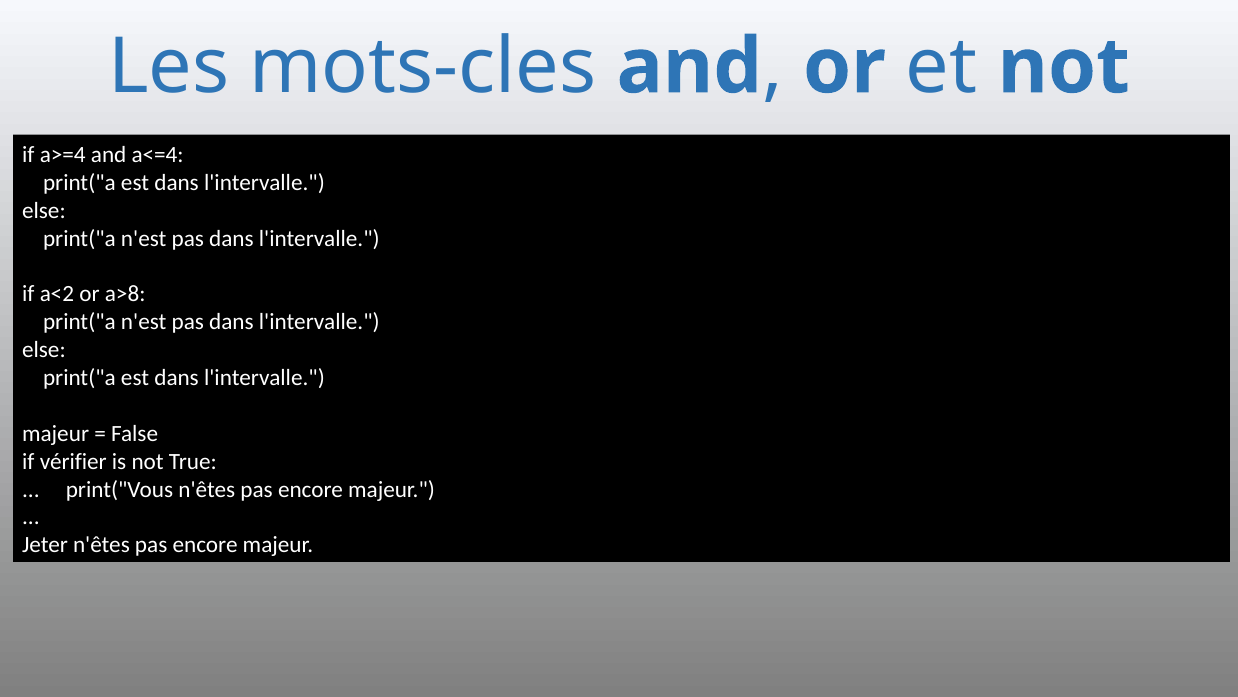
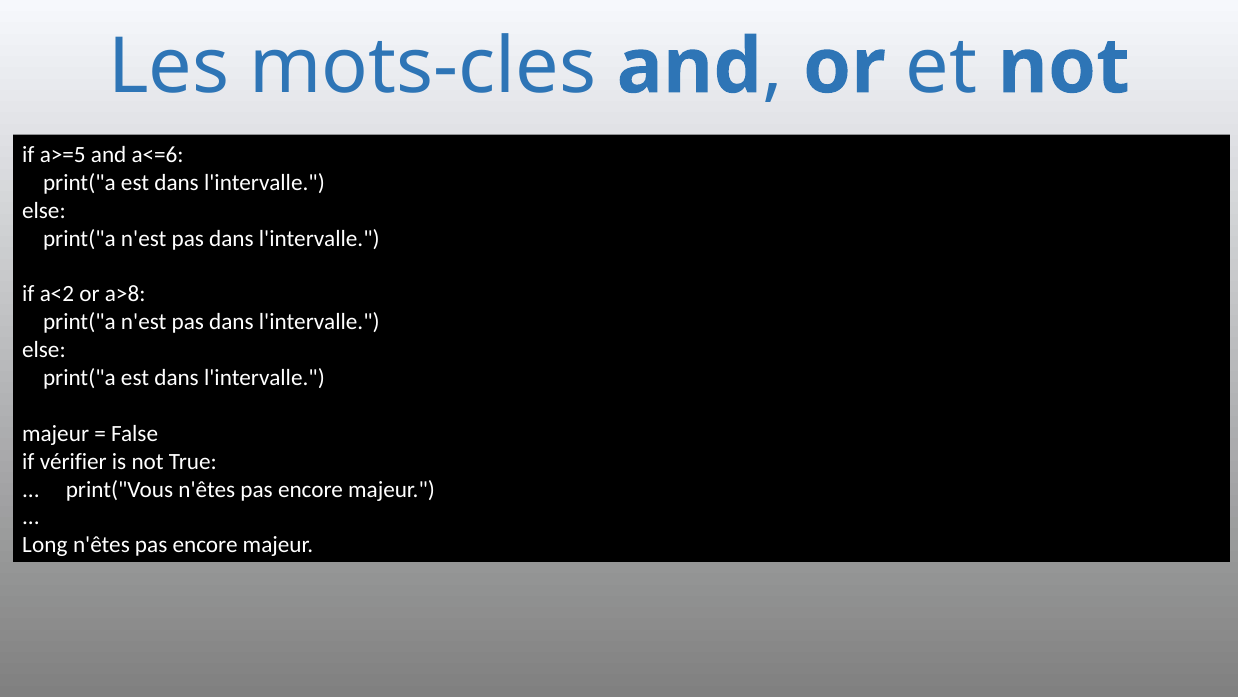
a>=4: a>=4 -> a>=5
a<=4: a<=4 -> a<=6
Jeter: Jeter -> Long
